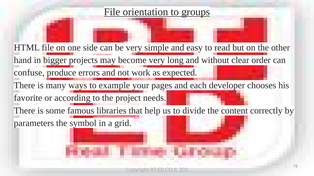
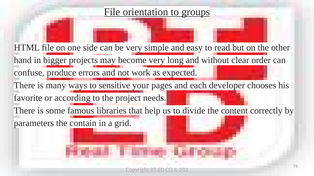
example: example -> sensitive
symbol: symbol -> contain
